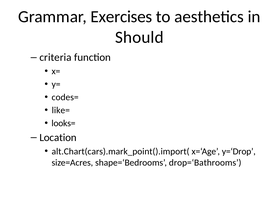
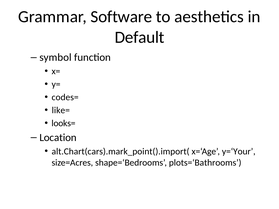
Exercises: Exercises -> Software
Should: Should -> Default
criteria: criteria -> symbol
y=‘Drop: y=‘Drop -> y=‘Your
drop=‘Bathrooms: drop=‘Bathrooms -> plots=‘Bathrooms
